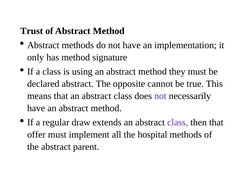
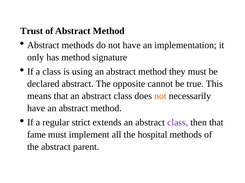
not at (160, 96) colour: purple -> orange
draw: draw -> strict
offer: offer -> fame
